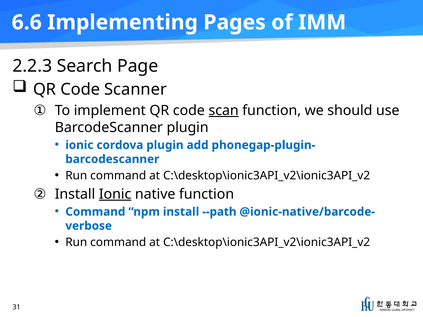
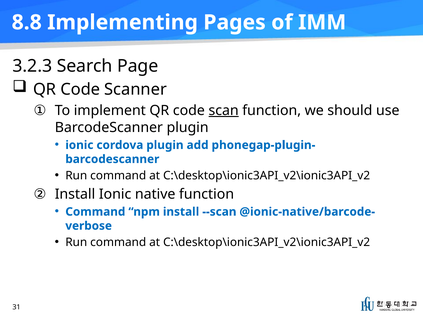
6.6: 6.6 -> 8.8
2.2.3: 2.2.3 -> 3.2.3
Ionic at (115, 194) underline: present -> none
--path: --path -> --scan
